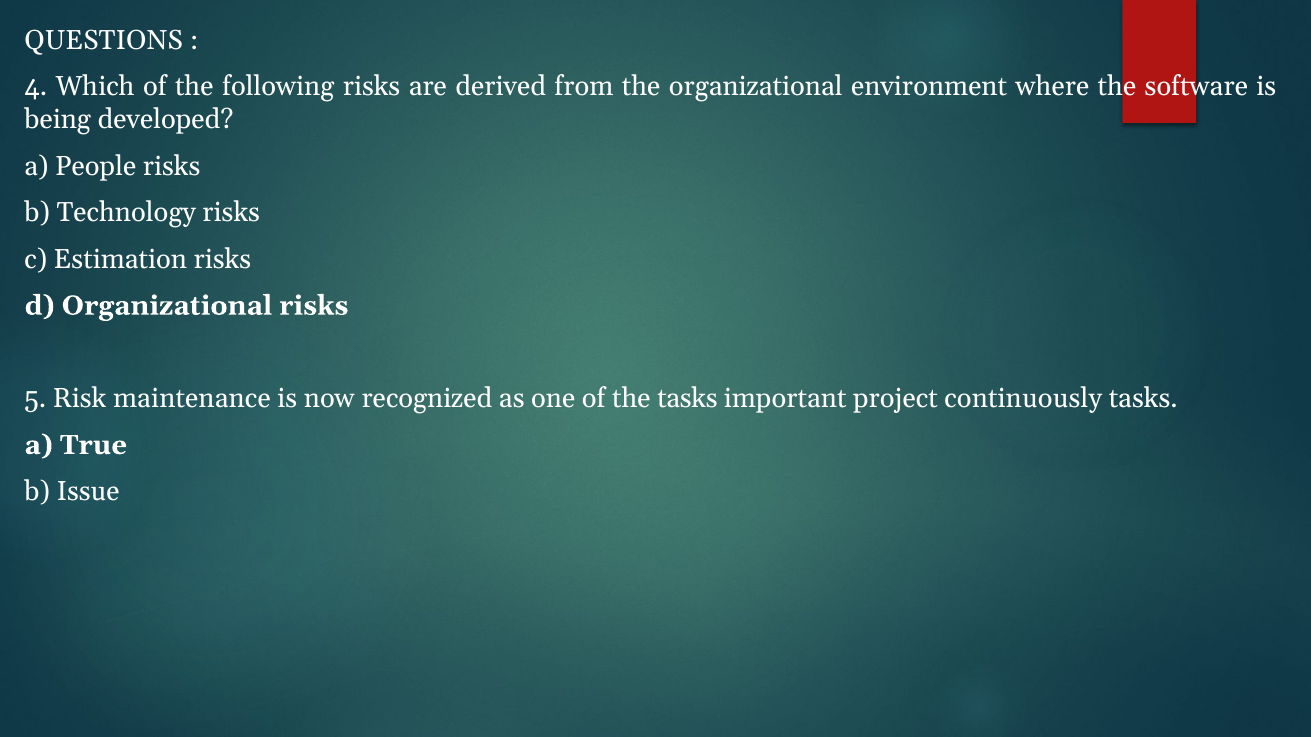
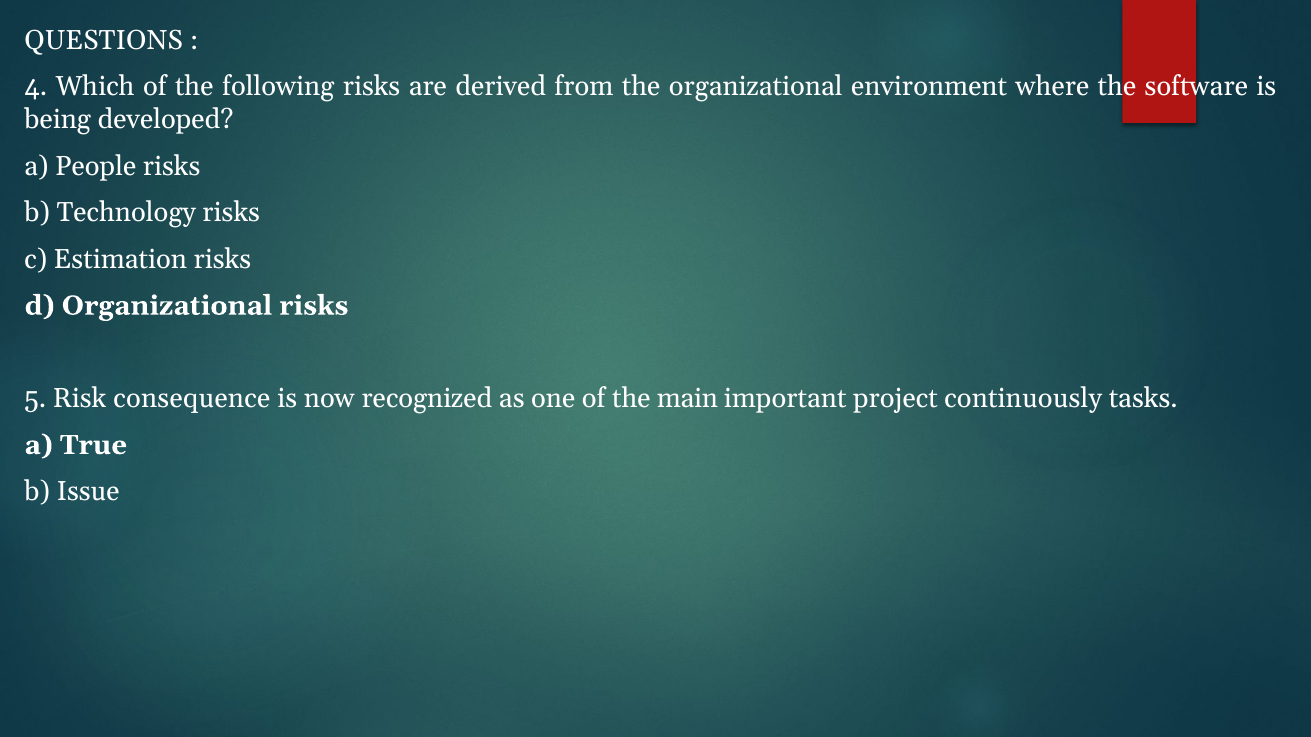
maintenance: maintenance -> consequence
the tasks: tasks -> main
